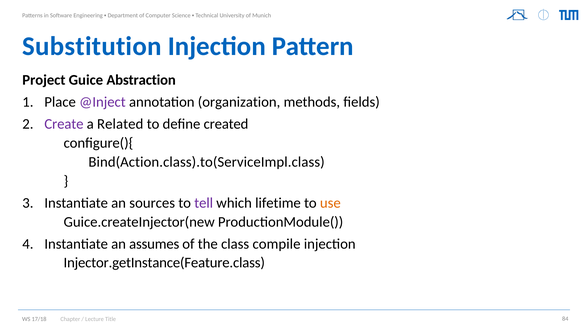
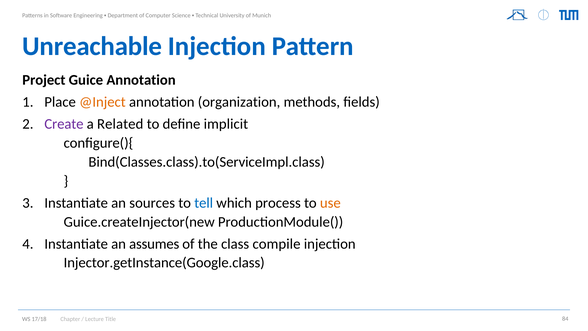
Substitution: Substitution -> Unreachable
Guice Abstraction: Abstraction -> Annotation
@Inject colour: purple -> orange
created: created -> implicit
Bind(Action.class).to(ServiceImpl.class: Bind(Action.class).to(ServiceImpl.class -> Bind(Classes.class).to(ServiceImpl.class
tell colour: purple -> blue
lifetime: lifetime -> process
Injector.getInstance(Feature.class: Injector.getInstance(Feature.class -> Injector.getInstance(Google.class
